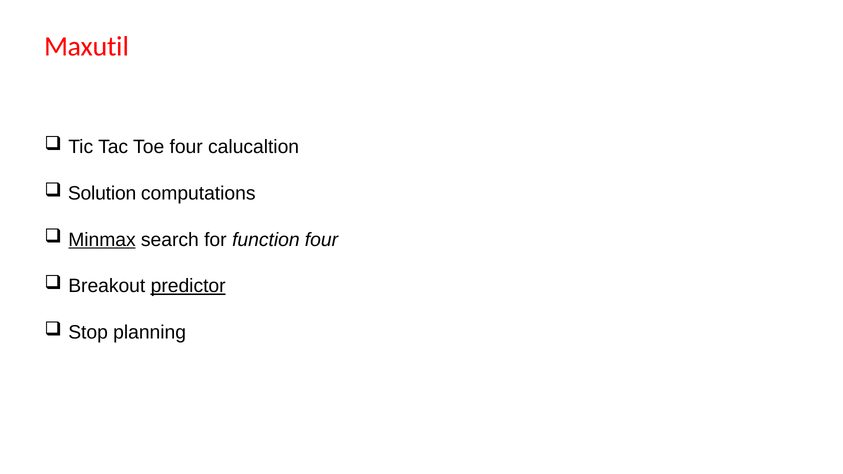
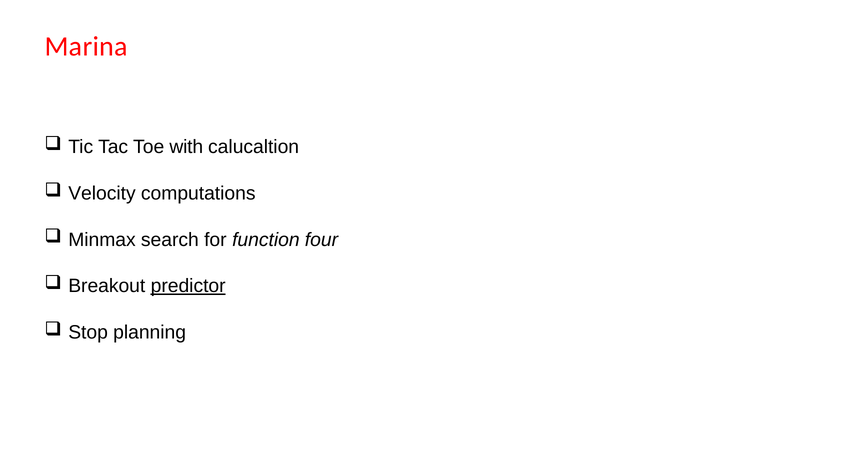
Maxutil: Maxutil -> Marina
Toe four: four -> with
Solution: Solution -> Velocity
Minmax underline: present -> none
